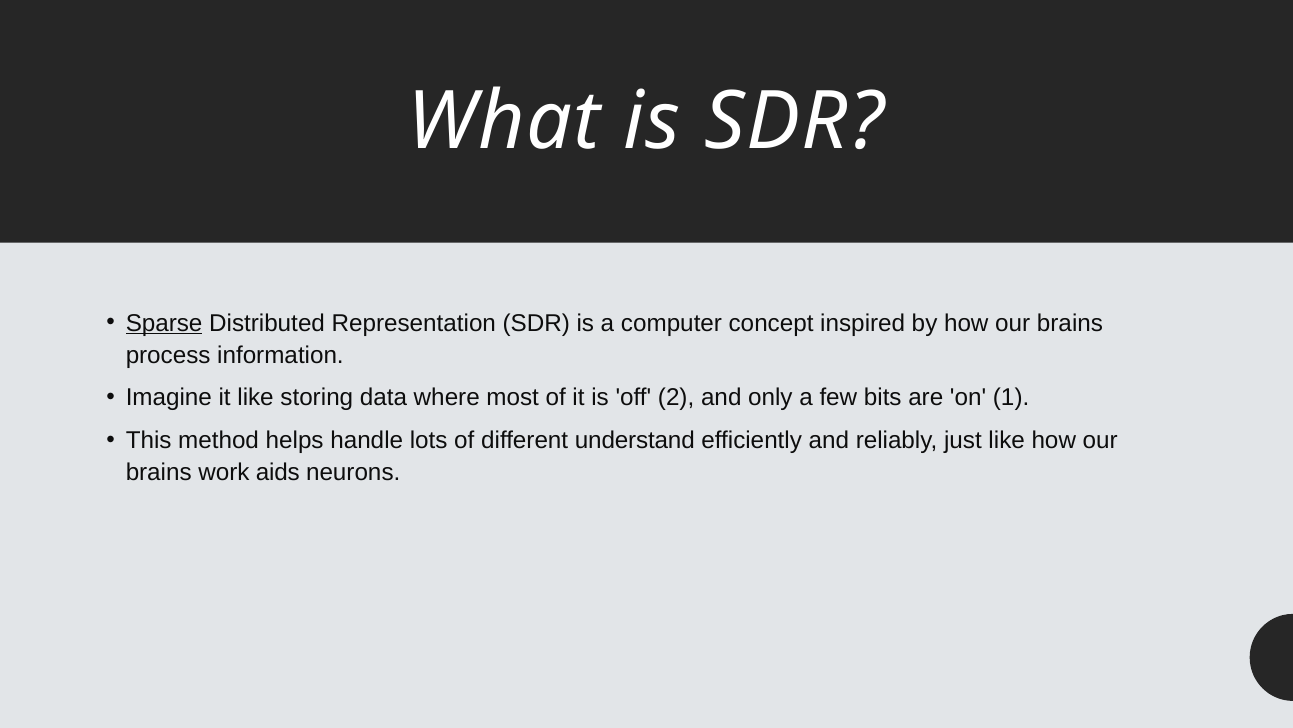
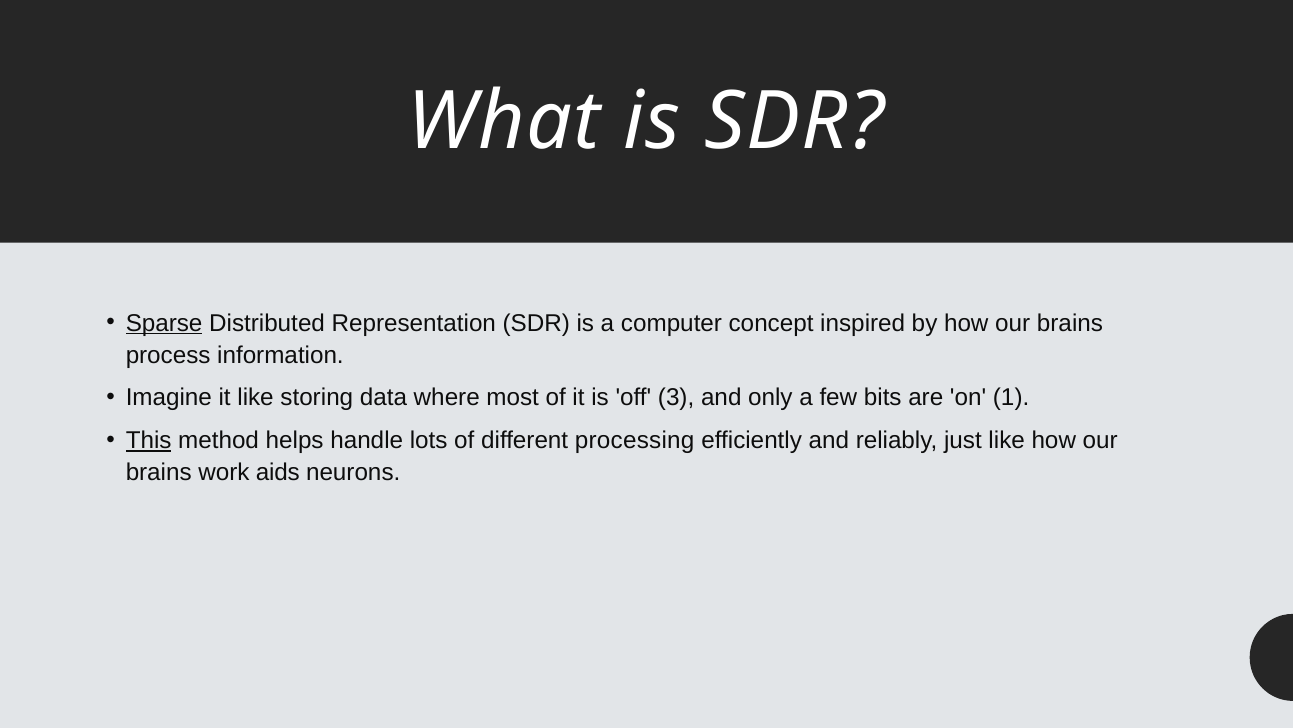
2: 2 -> 3
This underline: none -> present
understand: understand -> processing
